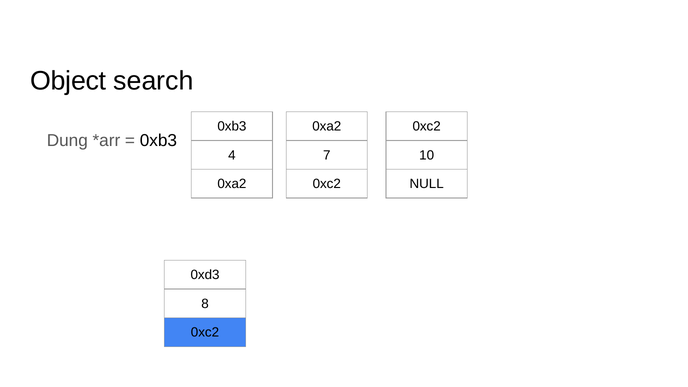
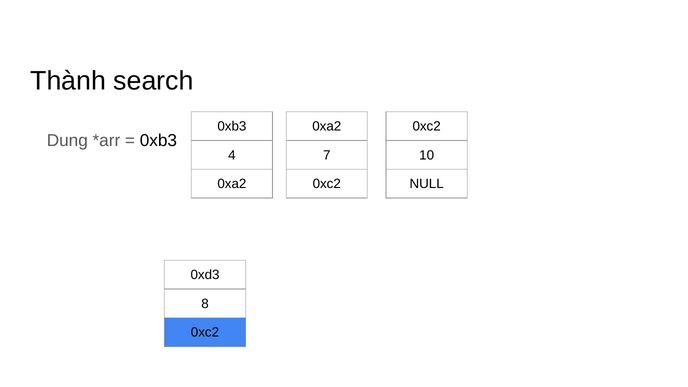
Object: Object -> Thành
